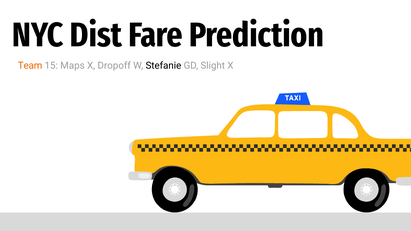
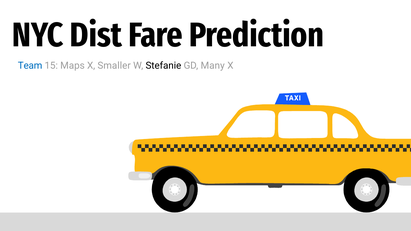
Team colour: orange -> blue
Dropoff: Dropoff -> Smaller
Slight: Slight -> Many
